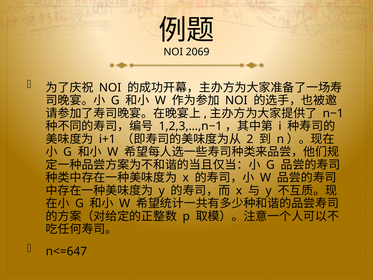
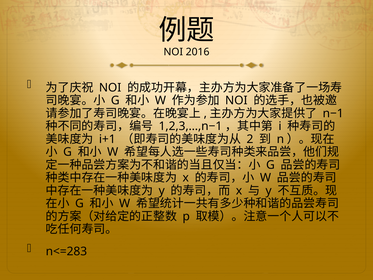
2069: 2069 -> 2016
n<=647: n<=647 -> n<=283
